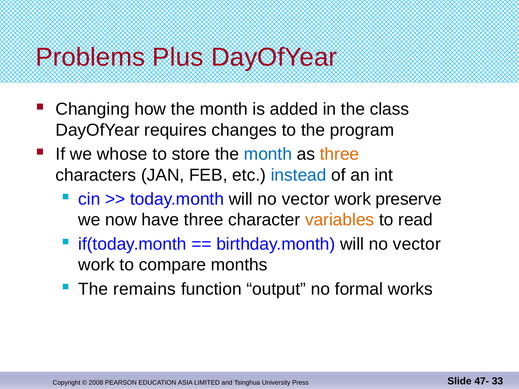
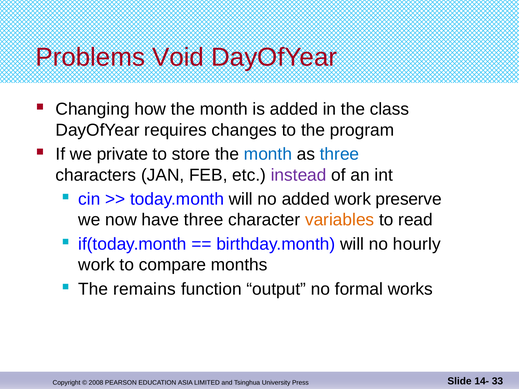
Plus: Plus -> Void
whose: whose -> private
three at (340, 154) colour: orange -> blue
instead colour: blue -> purple
today.month will no vector: vector -> added
birthday.month will no vector: vector -> hourly
47-: 47- -> 14-
